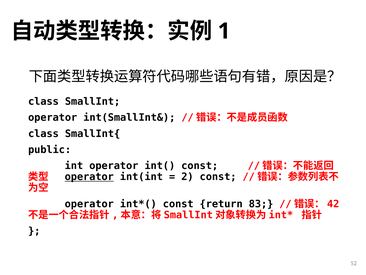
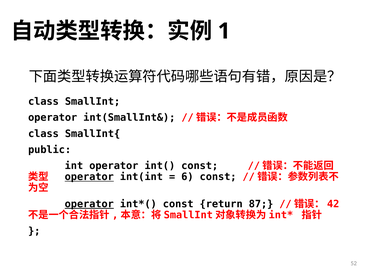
2: 2 -> 6
operator at (89, 204) underline: none -> present
83: 83 -> 87
